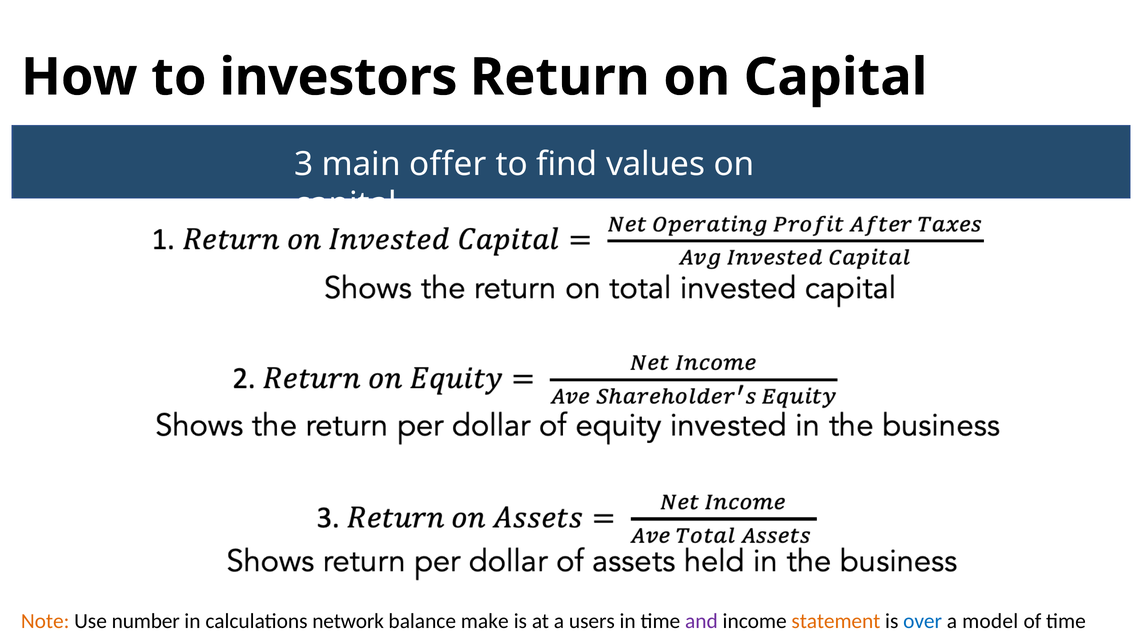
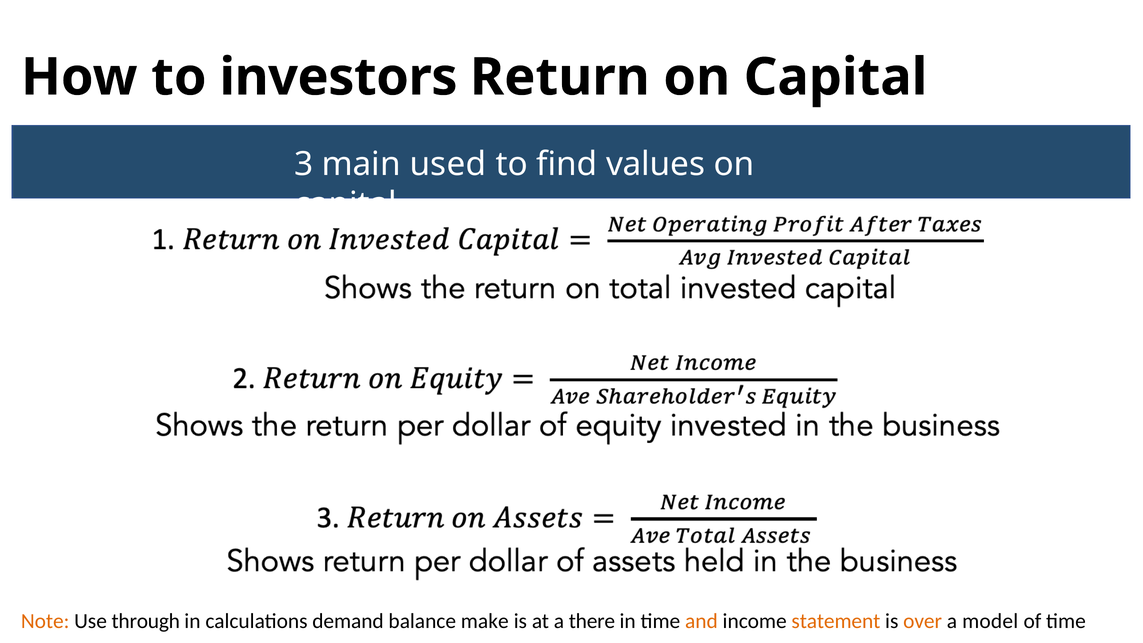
offer: offer -> used
number: number -> through
network: network -> demand
users: users -> there
and colour: purple -> orange
over colour: blue -> orange
